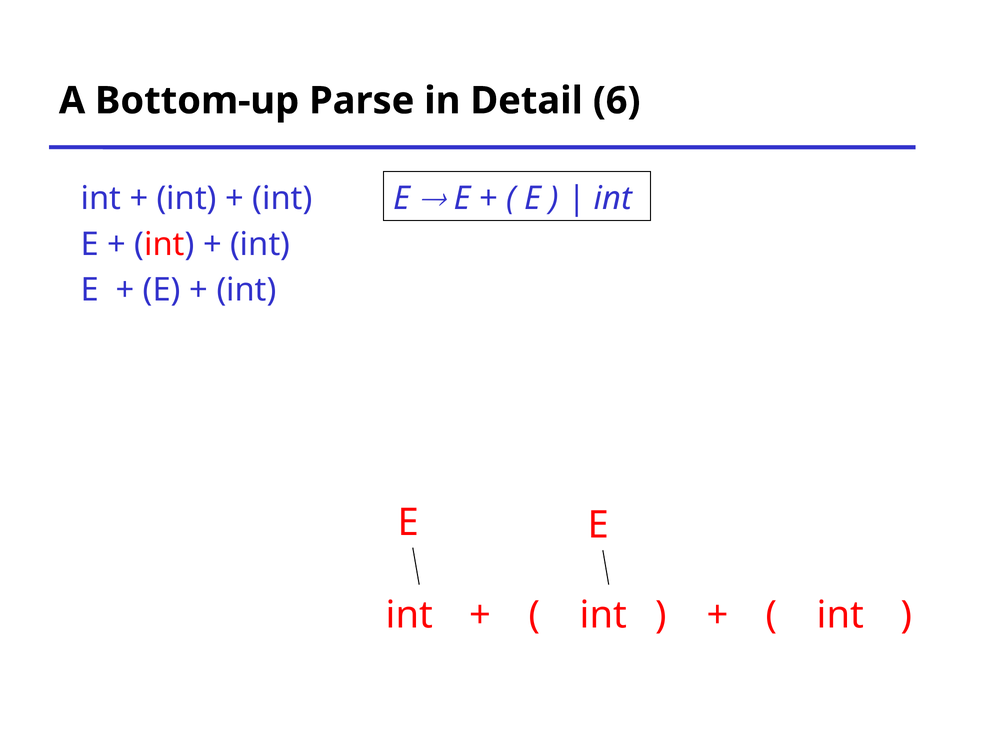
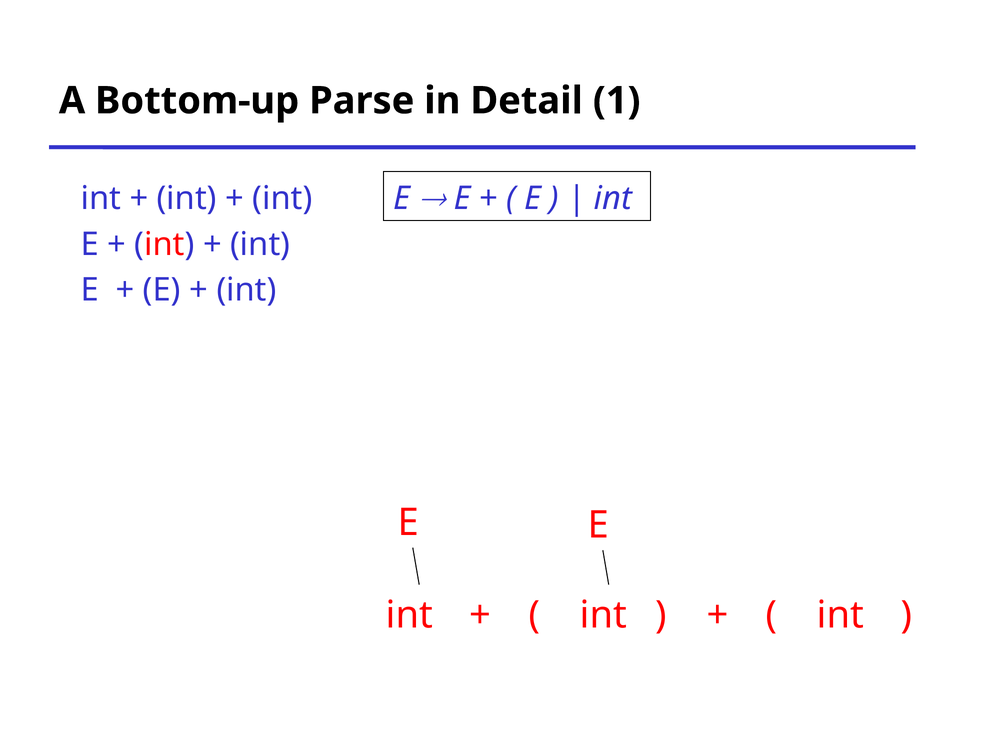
6: 6 -> 1
